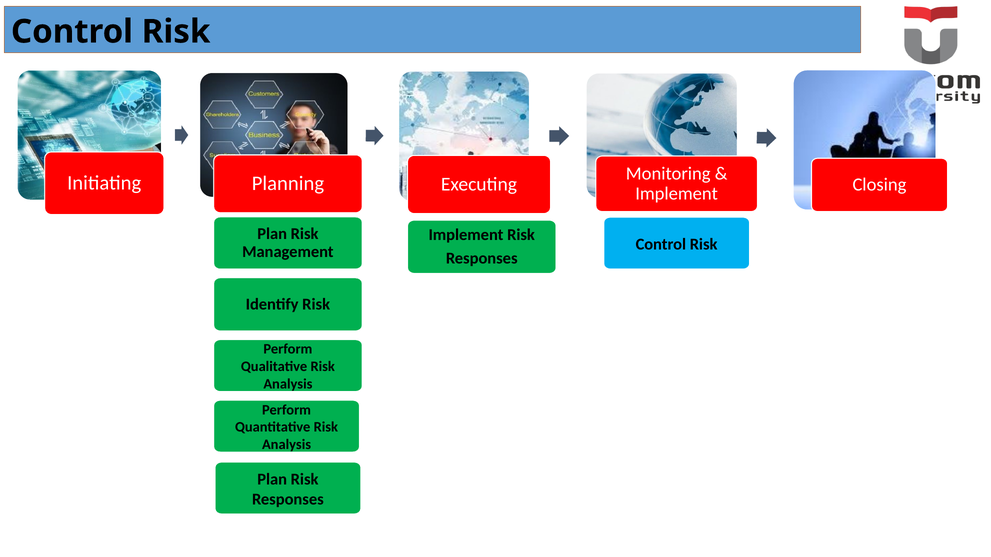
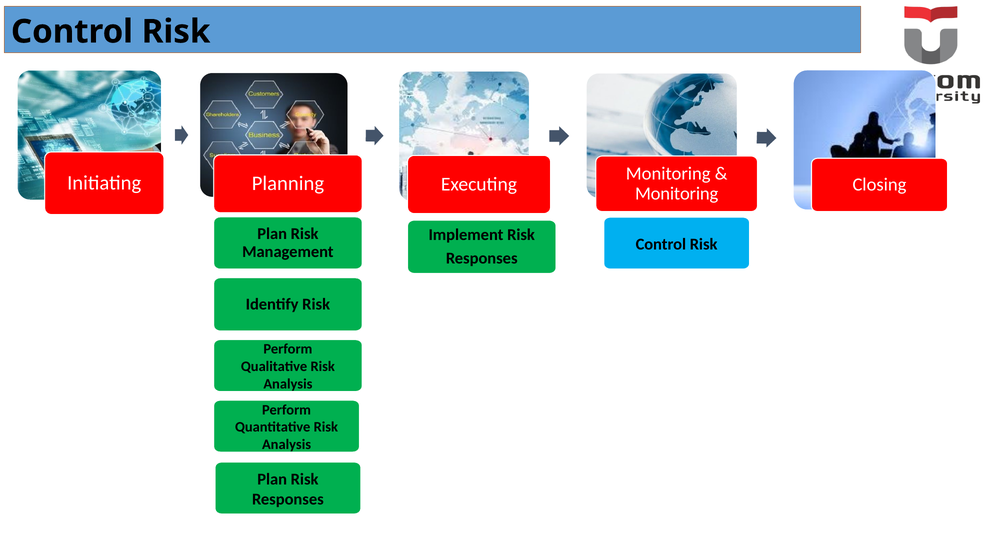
Implement at (677, 194): Implement -> Monitoring
